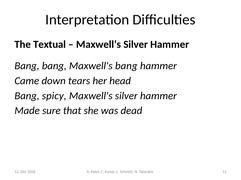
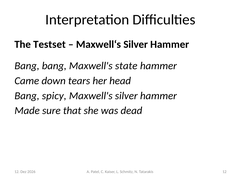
Textual: Textual -> Testset
Maxwell's bang: bang -> state
